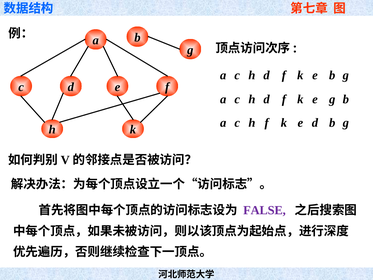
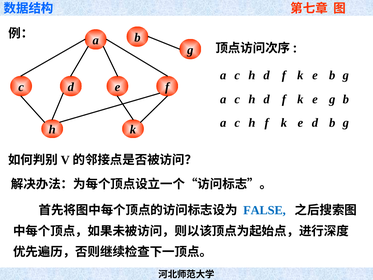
FALSE colour: purple -> blue
